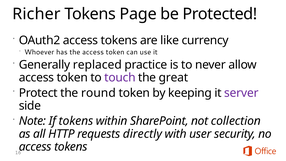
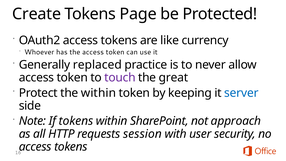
Richer: Richer -> Create
the round: round -> within
server colour: purple -> blue
collection: collection -> approach
directly: directly -> session
